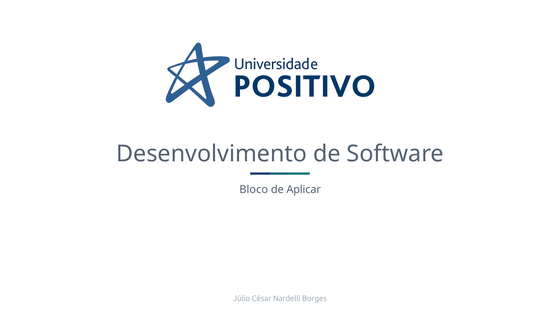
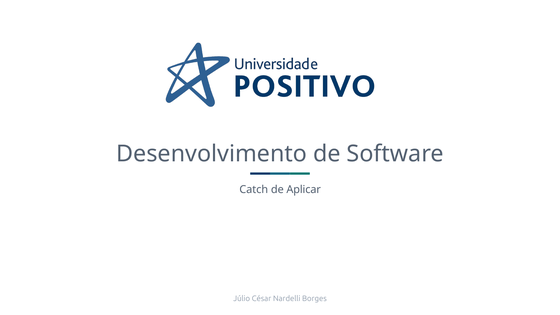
Bloco: Bloco -> Catch
